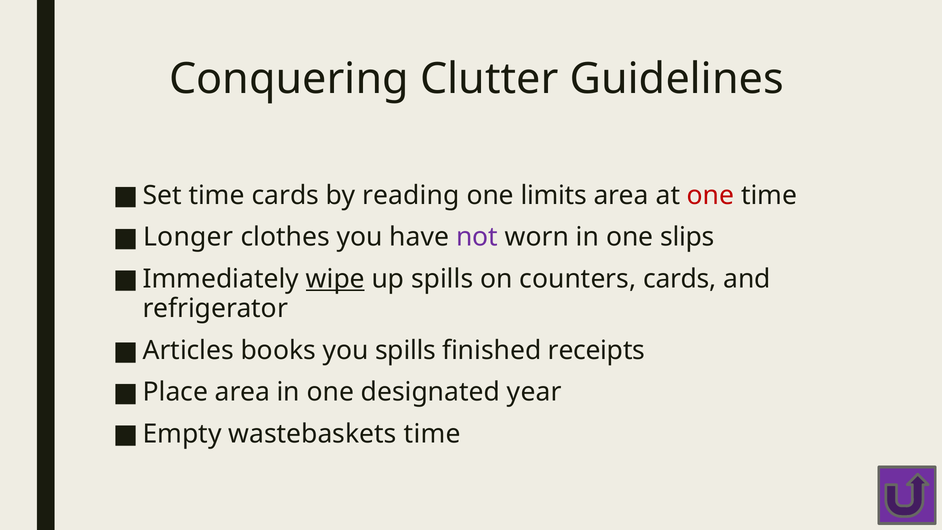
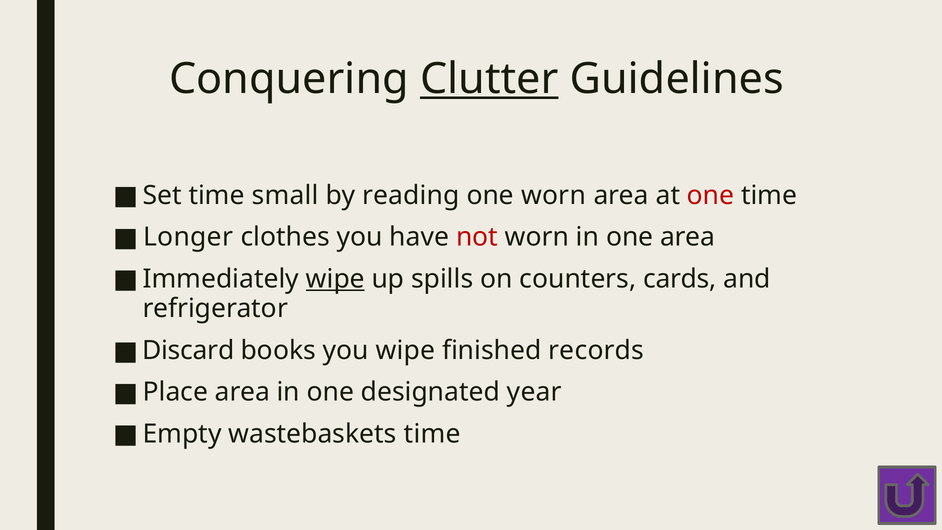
Clutter underline: none -> present
time cards: cards -> small
one limits: limits -> worn
not colour: purple -> red
one slips: slips -> area
Articles: Articles -> Discard
you spills: spills -> wipe
receipts: receipts -> records
